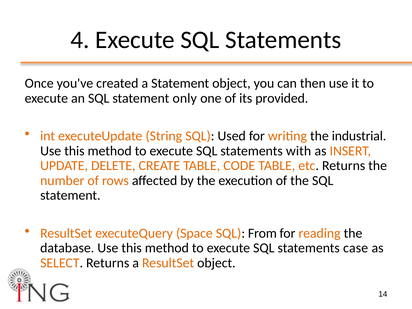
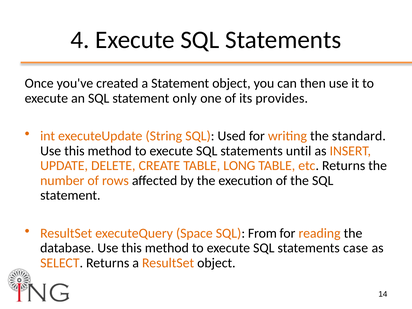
provided: provided -> provides
industrial: industrial -> standard
with: with -> until
CODE: CODE -> LONG
